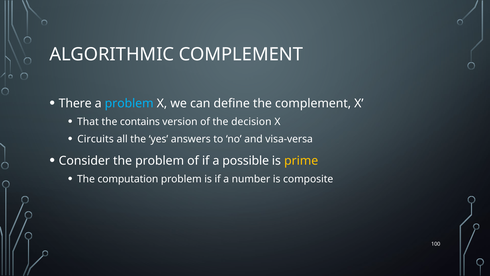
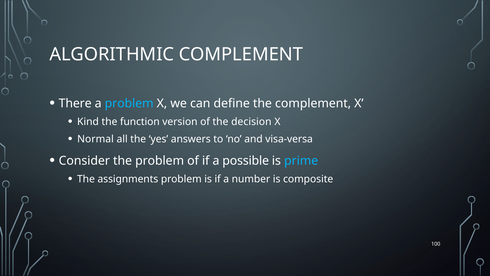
That: That -> Kind
contains: contains -> function
Circuits: Circuits -> Normal
prime colour: yellow -> light blue
computation: computation -> assignments
